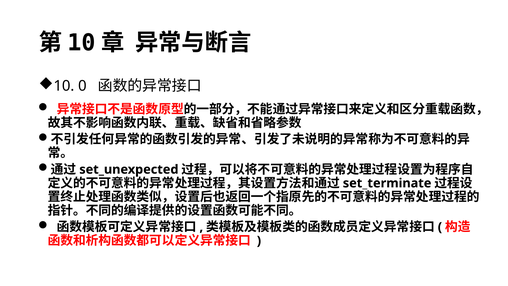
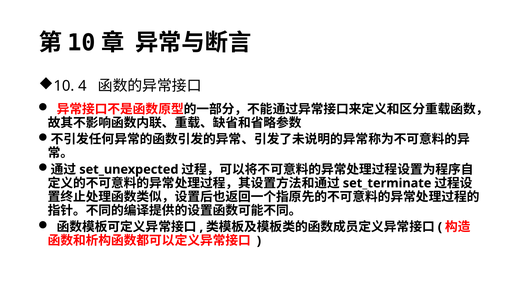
0: 0 -> 4
